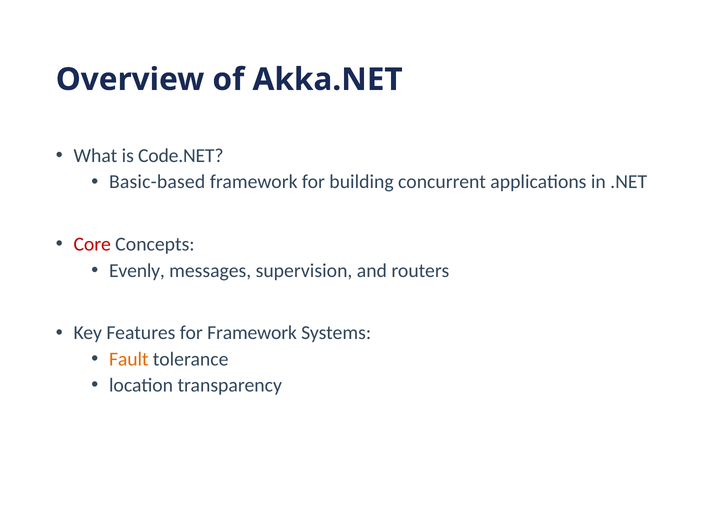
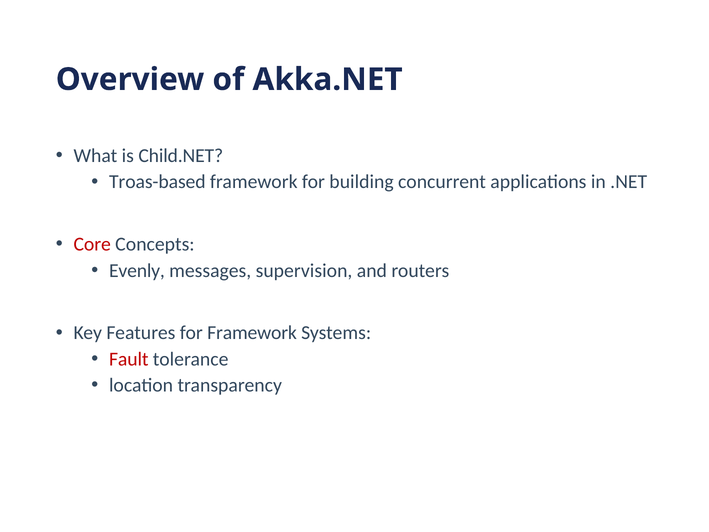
Code.NET: Code.NET -> Child.NET
Basic-based: Basic-based -> Troas-based
Fault colour: orange -> red
